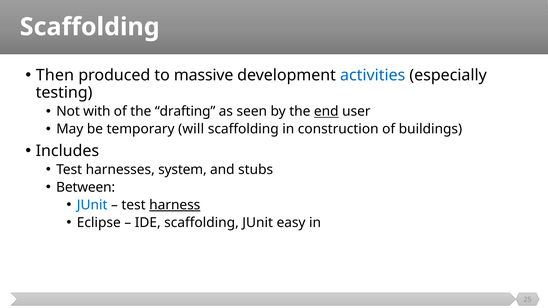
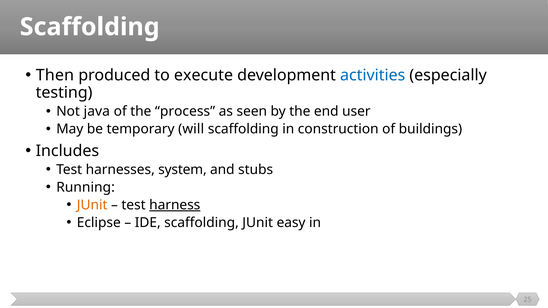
massive: massive -> execute
with: with -> java
drafting: drafting -> process
end underline: present -> none
Between: Between -> Running
JUnit at (92, 205) colour: blue -> orange
